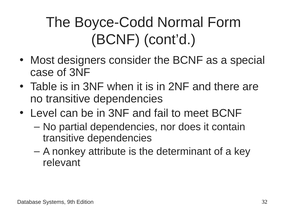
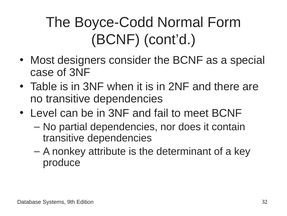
relevant: relevant -> produce
